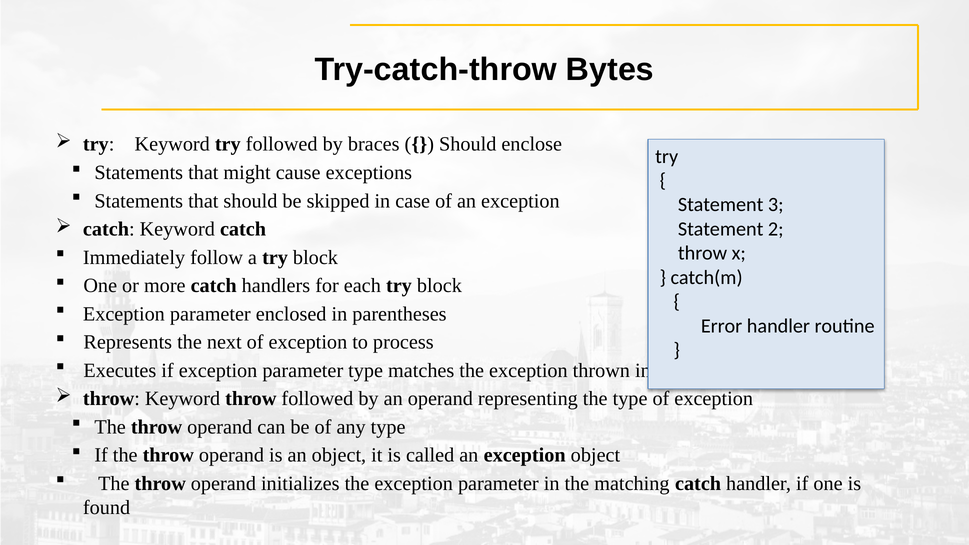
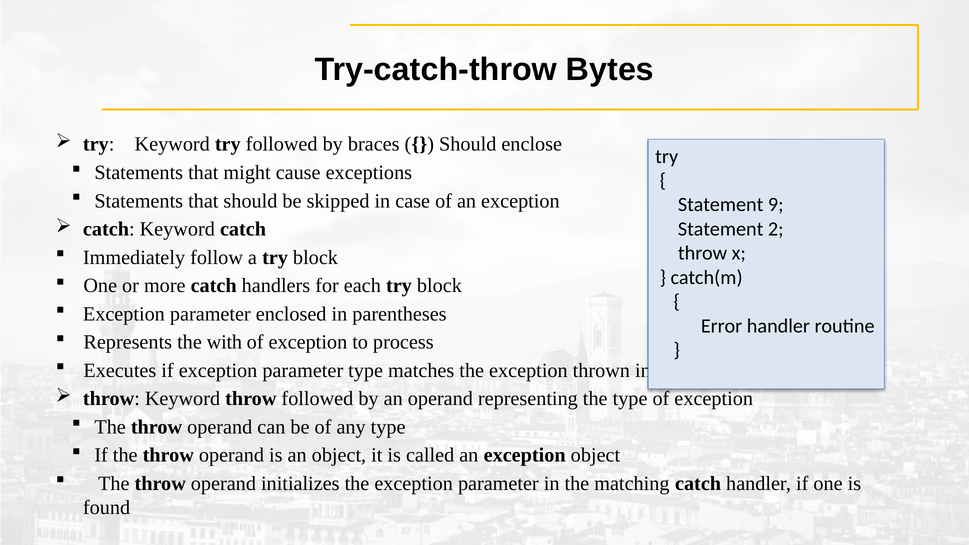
3: 3 -> 9
next: next -> with
